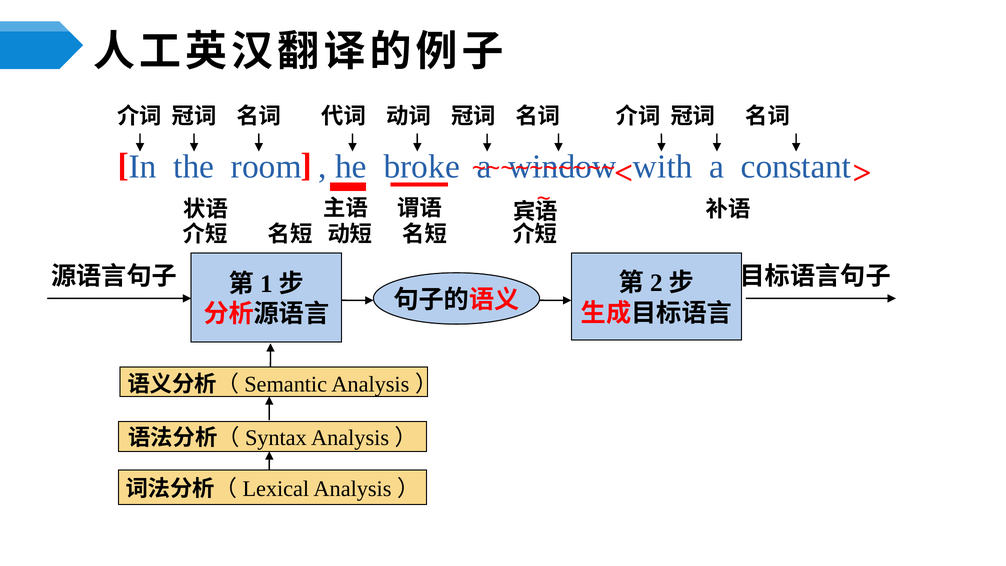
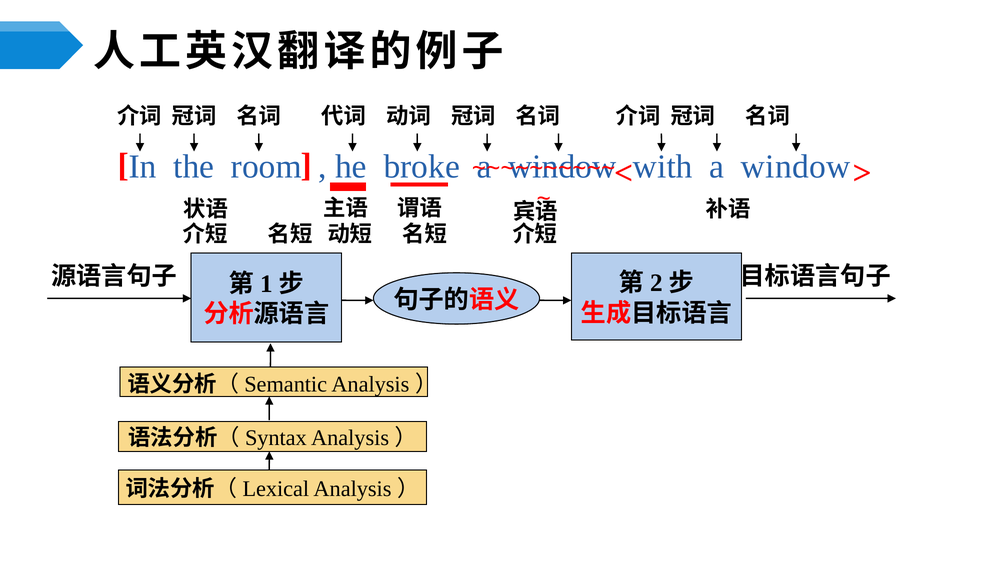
with a constant: constant -> window
